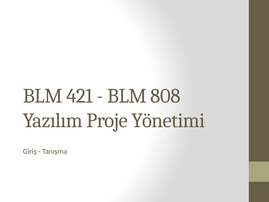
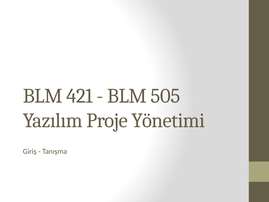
808: 808 -> 505
